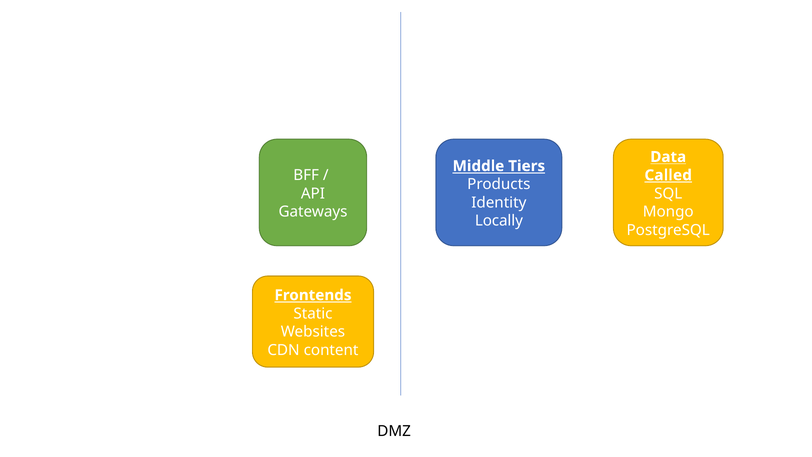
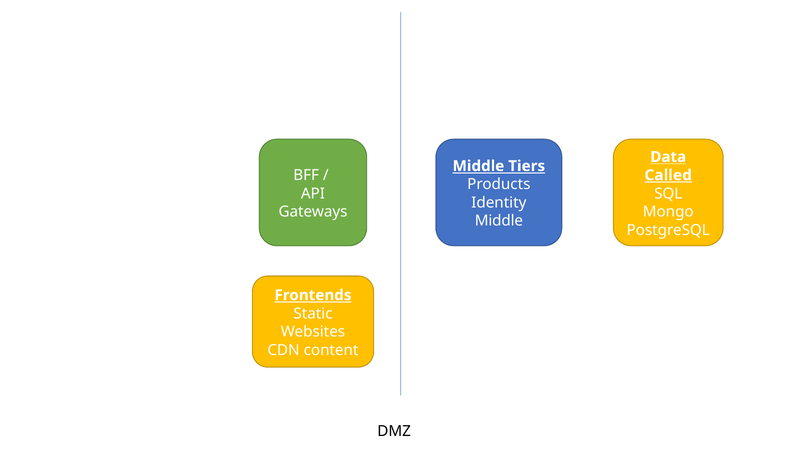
Locally at (499, 221): Locally -> Middle
